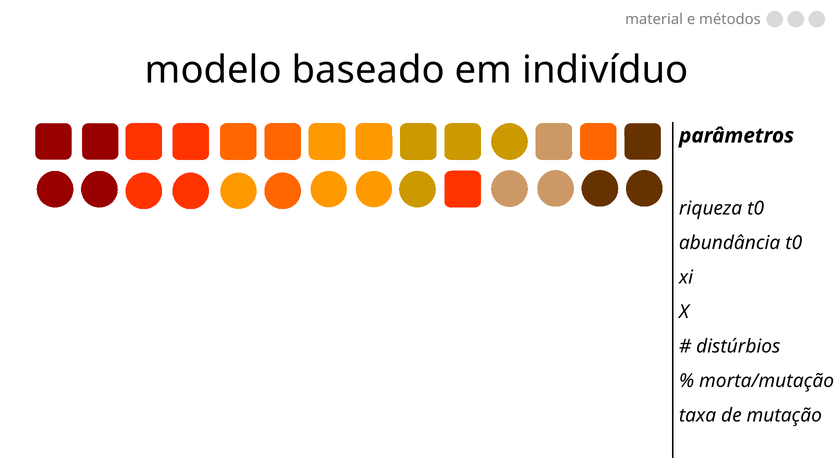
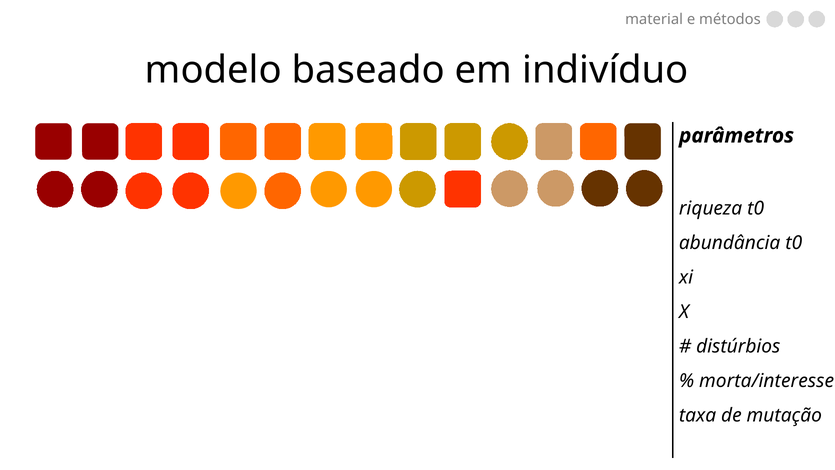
morta/mutação: morta/mutação -> morta/interesse
